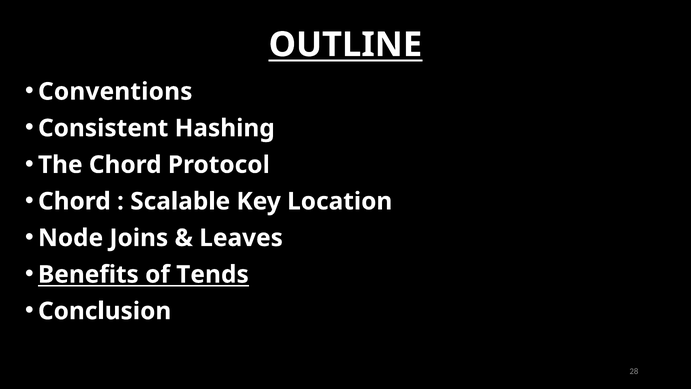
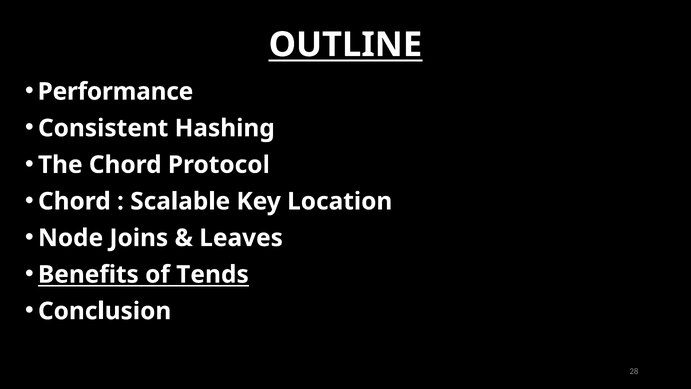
Conventions: Conventions -> Performance
